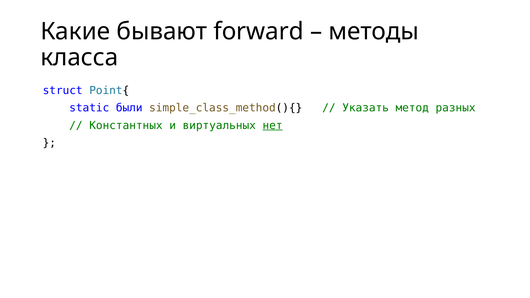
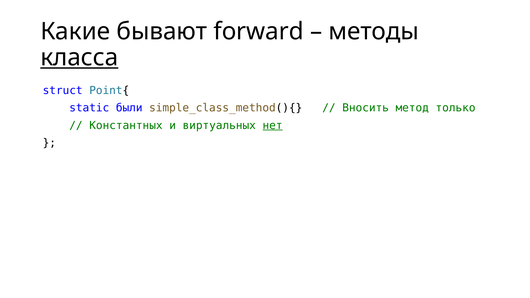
класса underline: none -> present
Указать: Указать -> Вносить
разных: разных -> только
